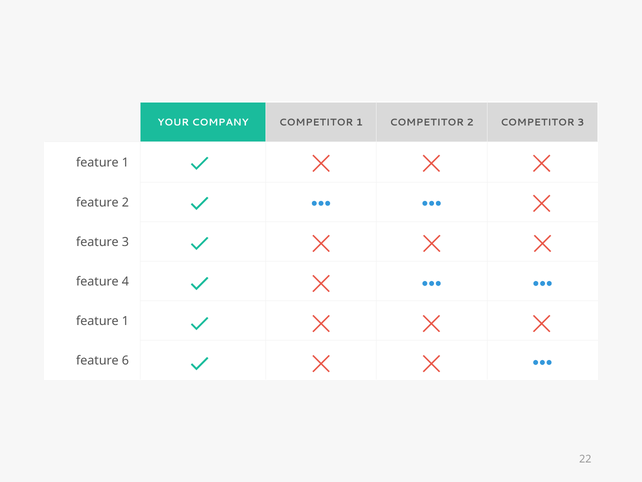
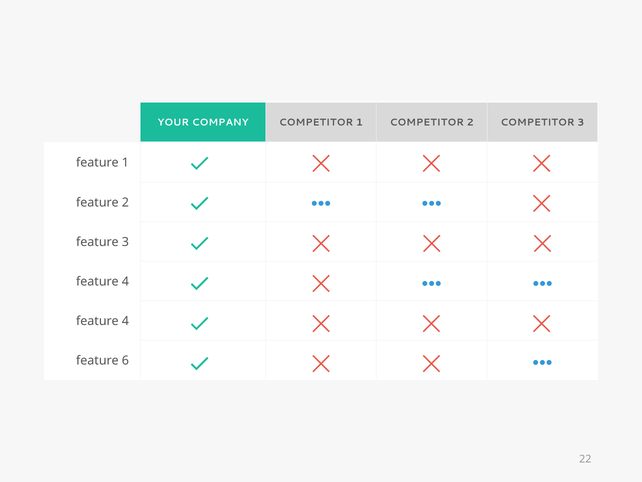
1 at (125, 321): 1 -> 4
